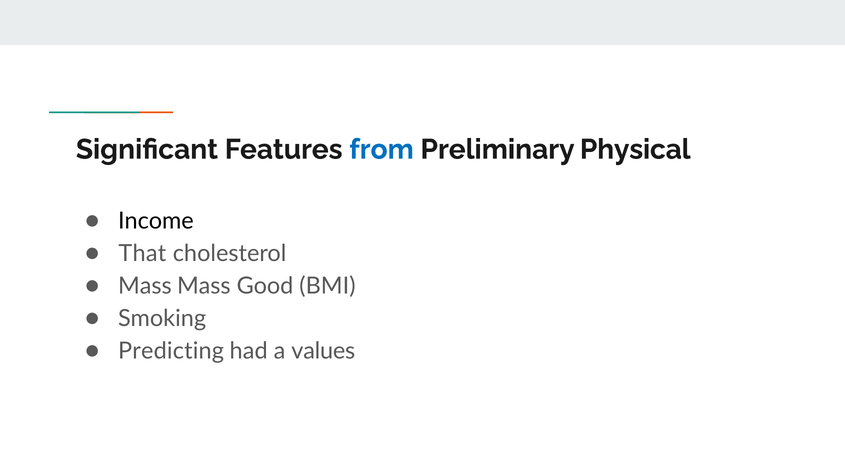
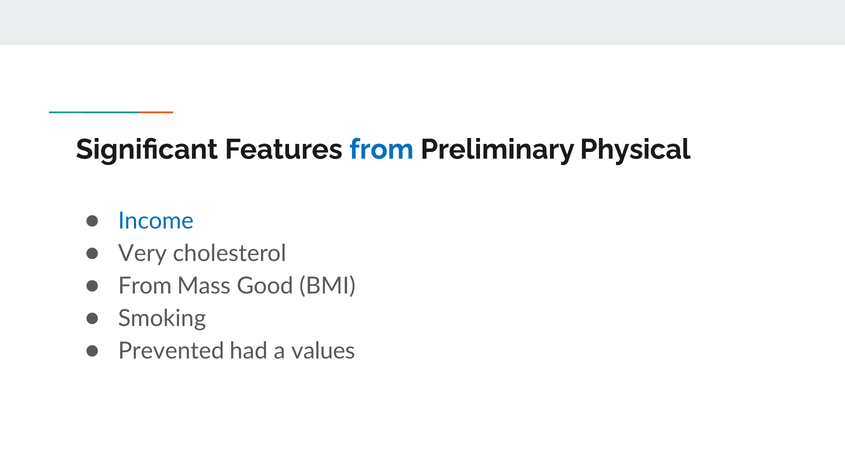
Income colour: black -> blue
That: That -> Very
Mass at (145, 285): Mass -> From
Predicting: Predicting -> Prevented
